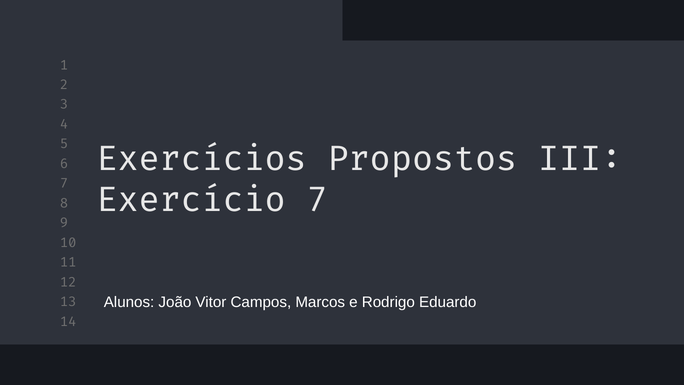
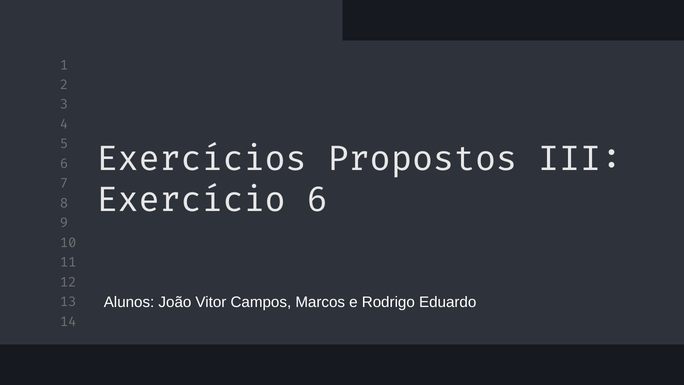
Exercício 7: 7 -> 6
